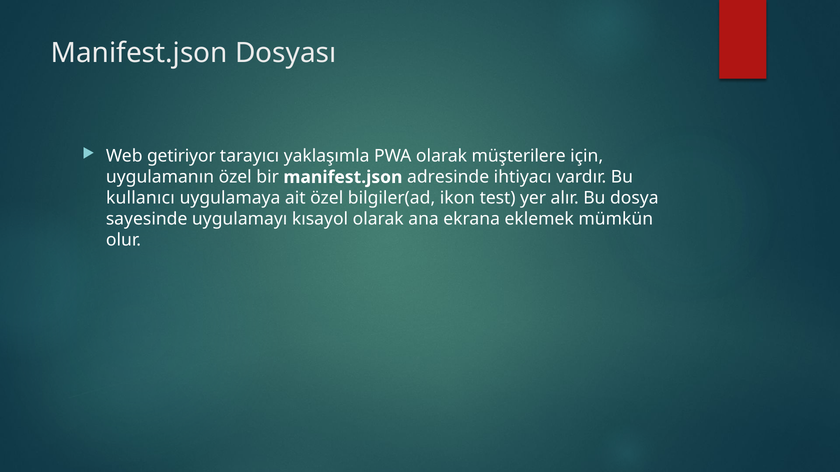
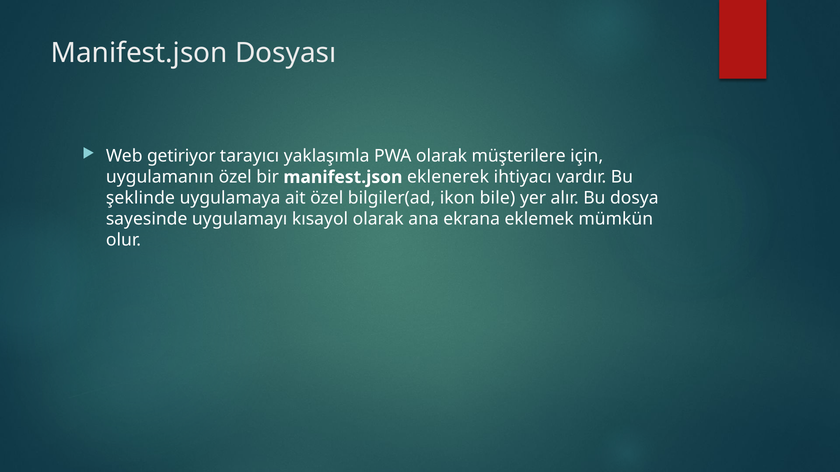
adresinde: adresinde -> eklenerek
kullanıcı: kullanıcı -> şeklinde
test: test -> bile
